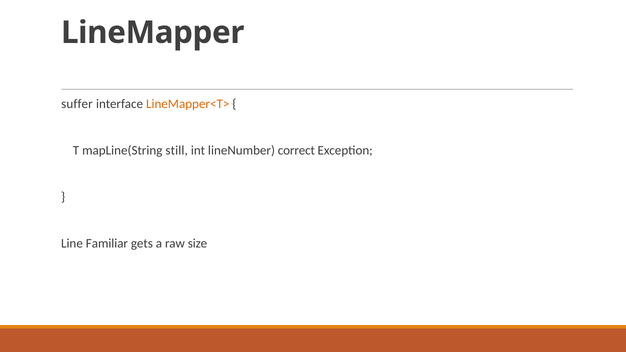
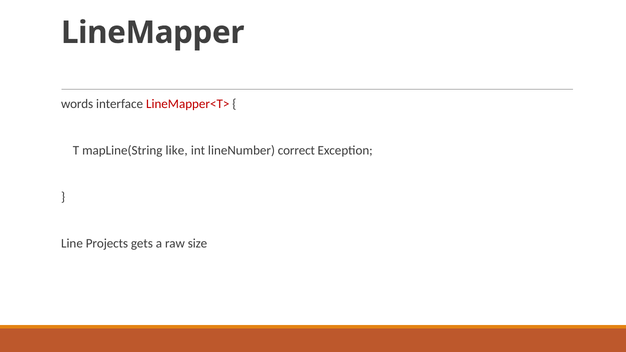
suffer: suffer -> words
LineMapper<T> colour: orange -> red
still: still -> like
Familiar: Familiar -> Projects
